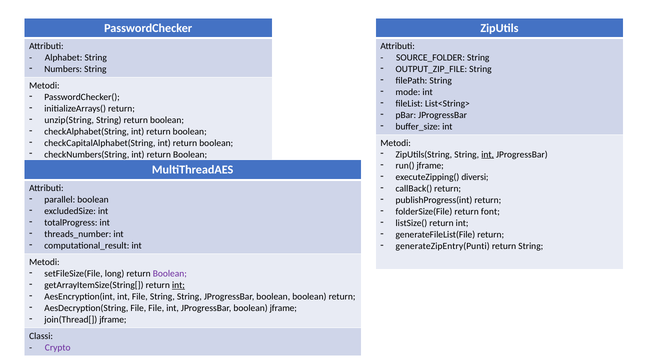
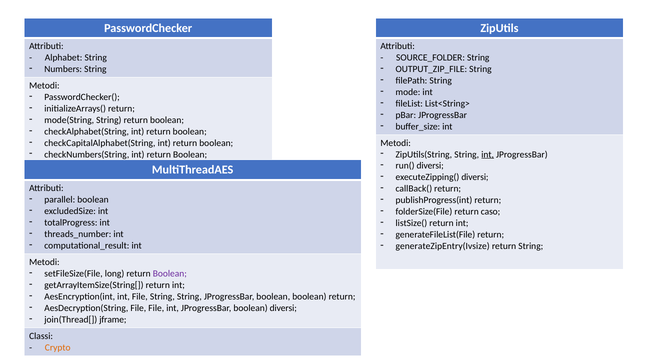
unzip(String: unzip(String -> mode(String
run( jframe: jframe -> diversi
font: font -> caso
generateZipEntry(Punti: generateZipEntry(Punti -> generateZipEntry(Ivsize
int at (178, 285) underline: present -> none
boolean jframe: jframe -> diversi
Crypto colour: purple -> orange
